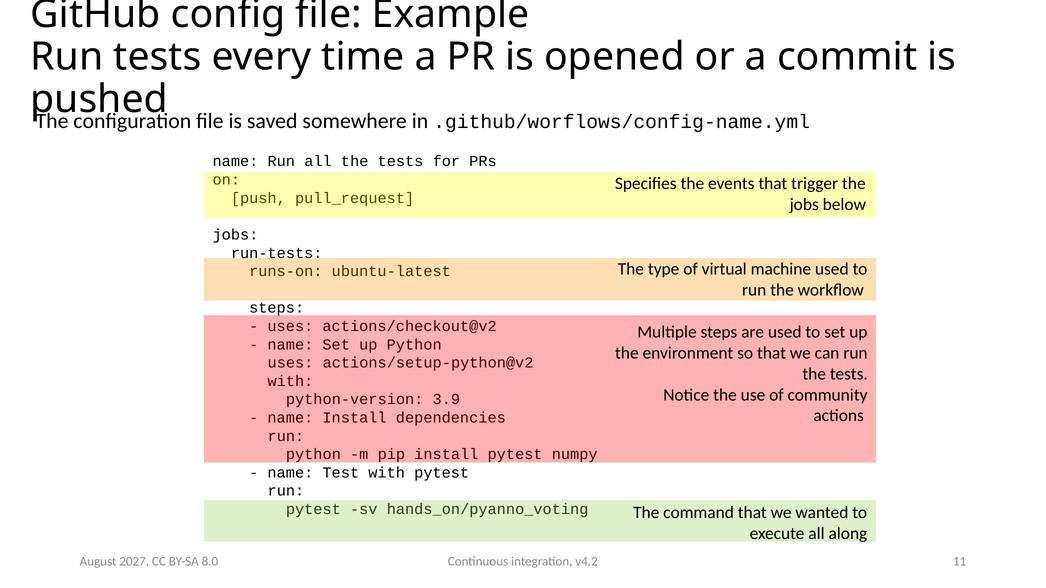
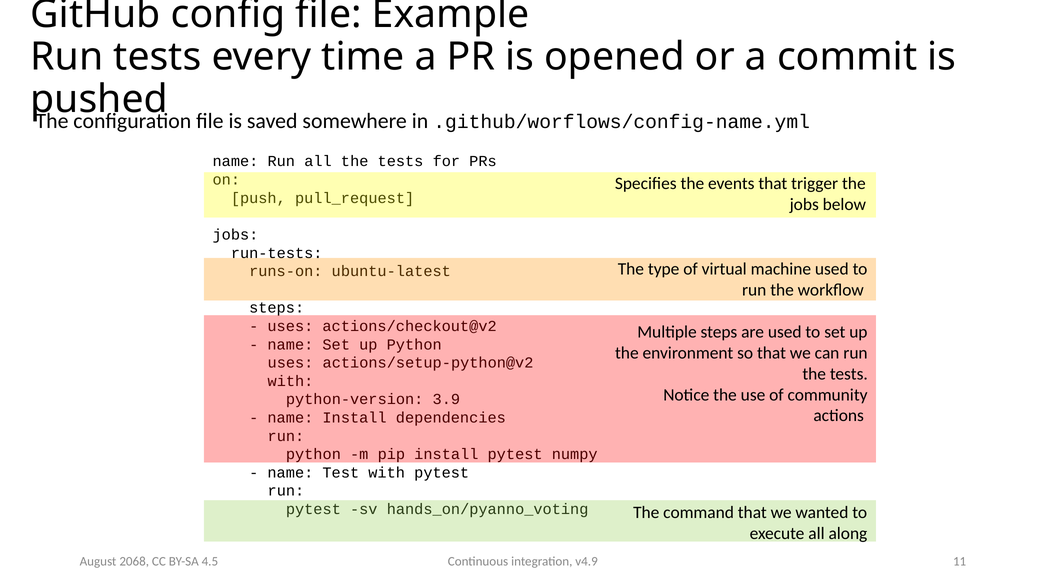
v4.2: v4.2 -> v4.9
2027: 2027 -> 2068
8.0: 8.0 -> 4.5
